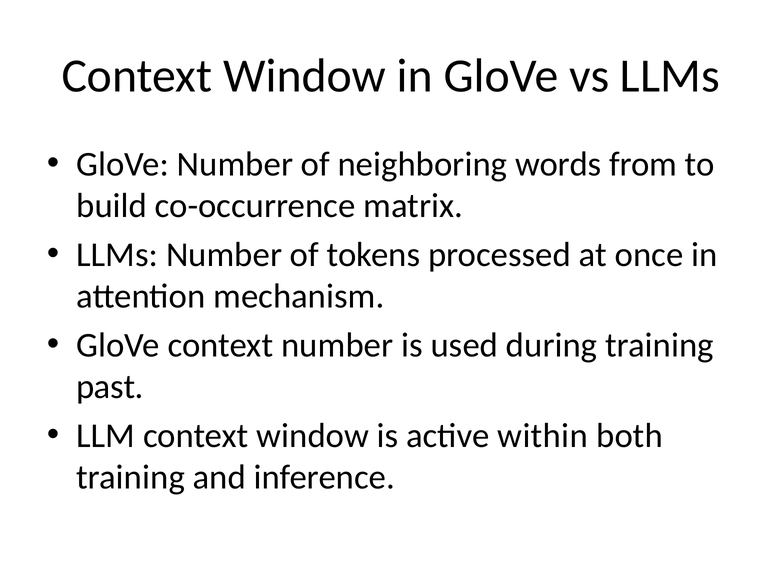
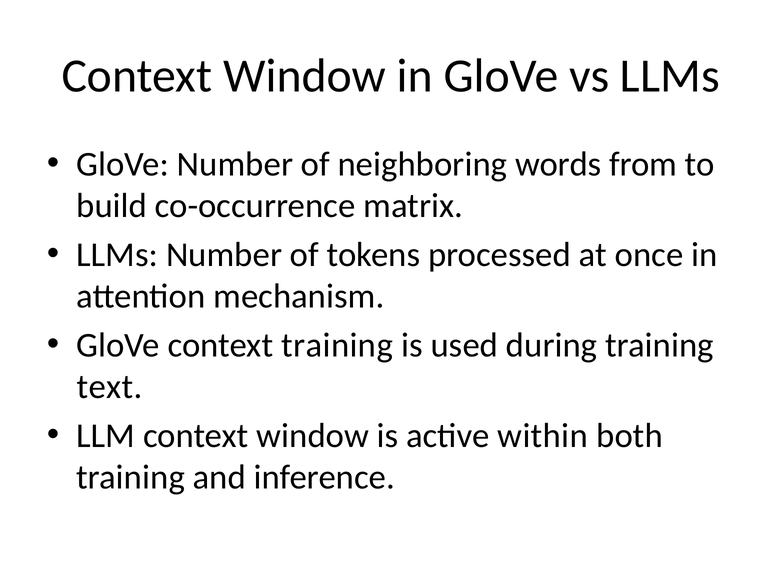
context number: number -> training
past: past -> text
